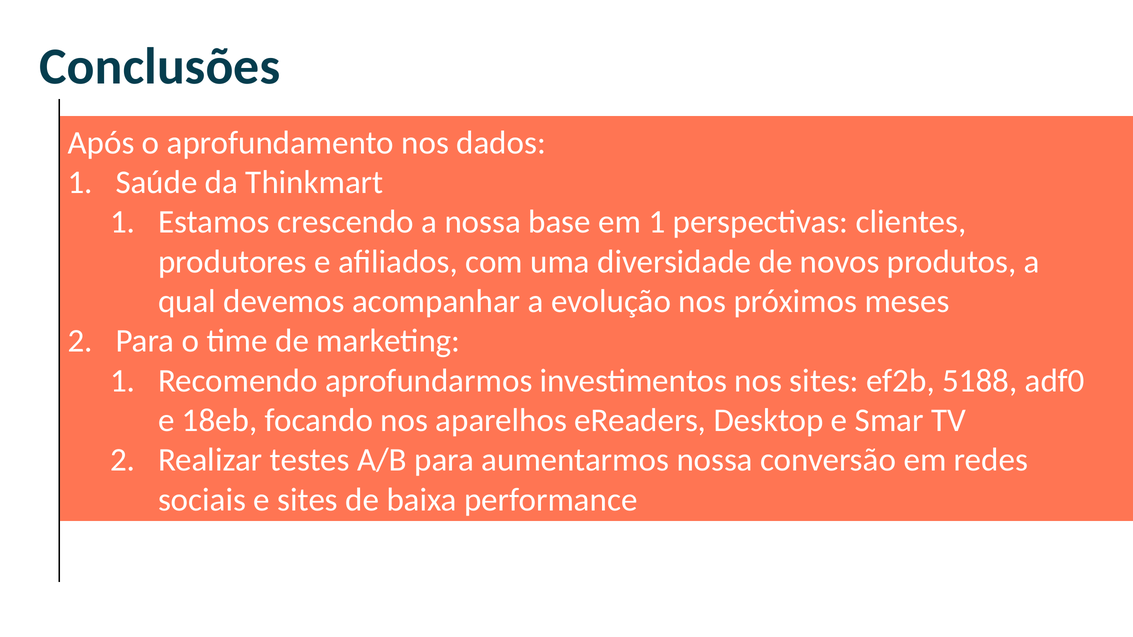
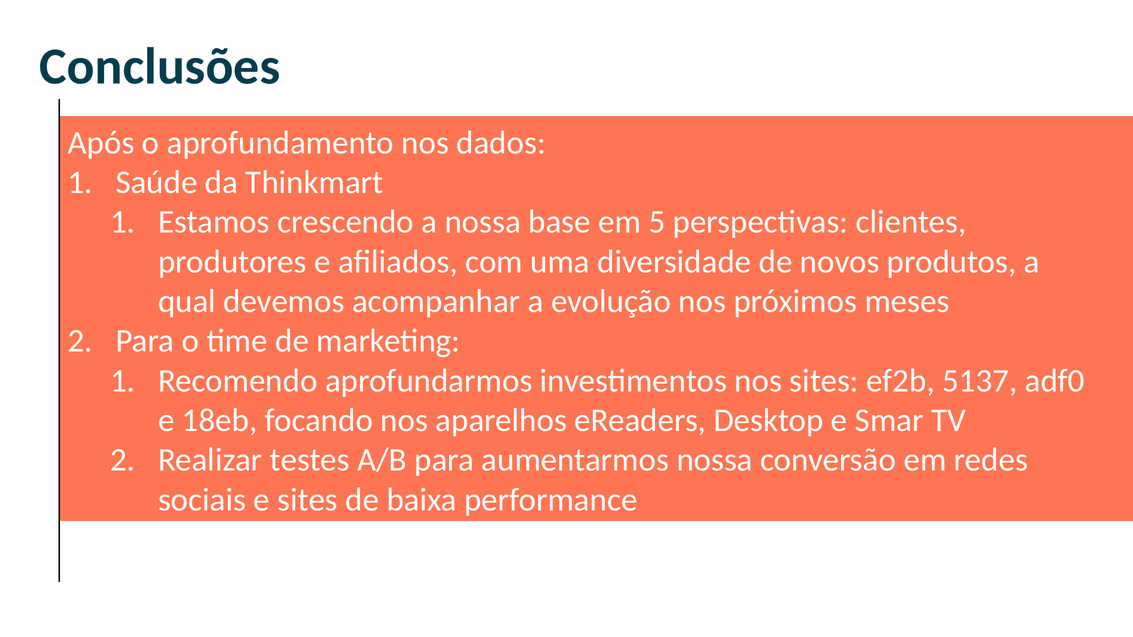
em 1: 1 -> 5
5188: 5188 -> 5137
